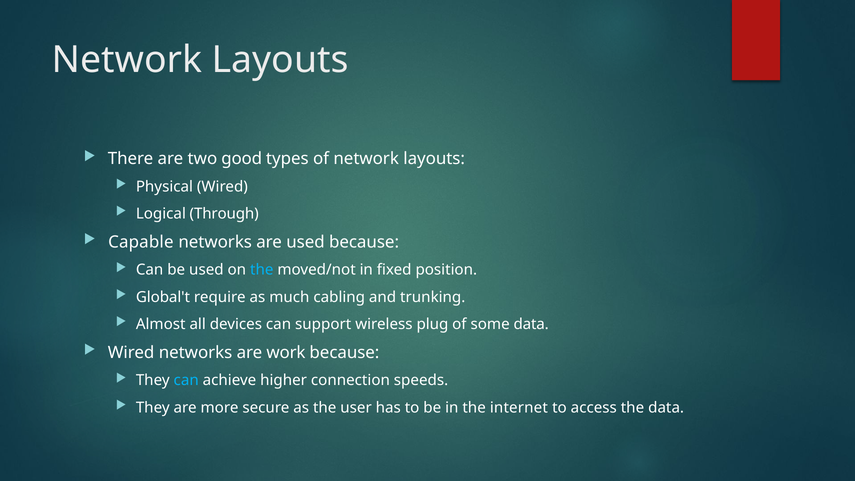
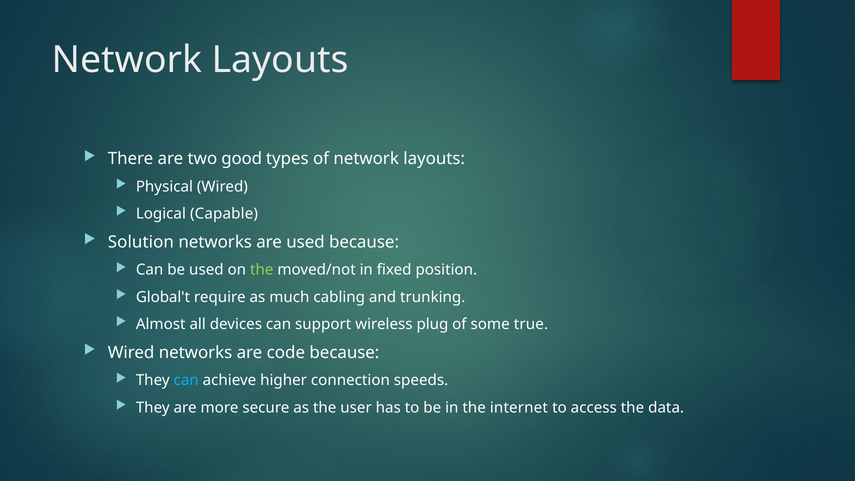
Through: Through -> Capable
Capable: Capable -> Solution
the at (262, 270) colour: light blue -> light green
some data: data -> true
work: work -> code
